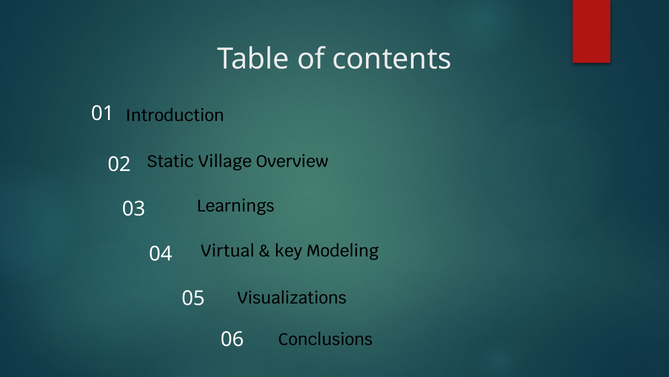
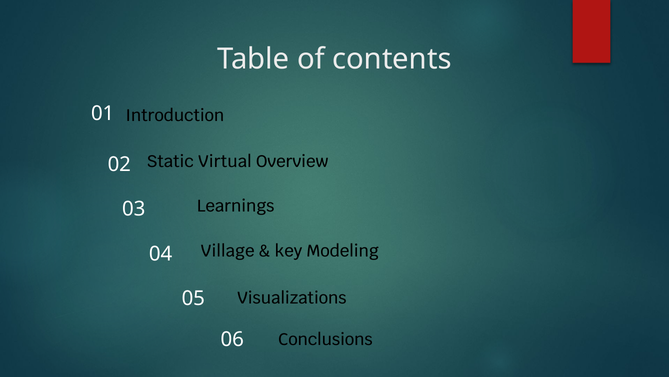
Village: Village -> Virtual
Virtual: Virtual -> Village
